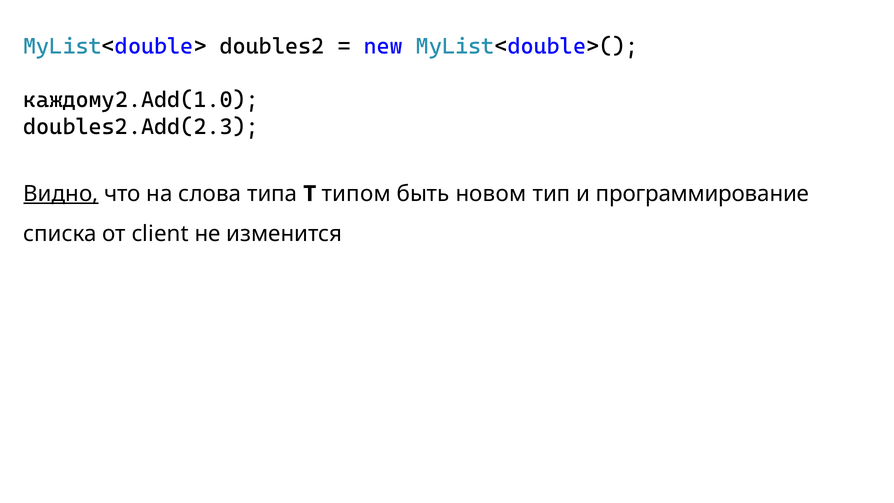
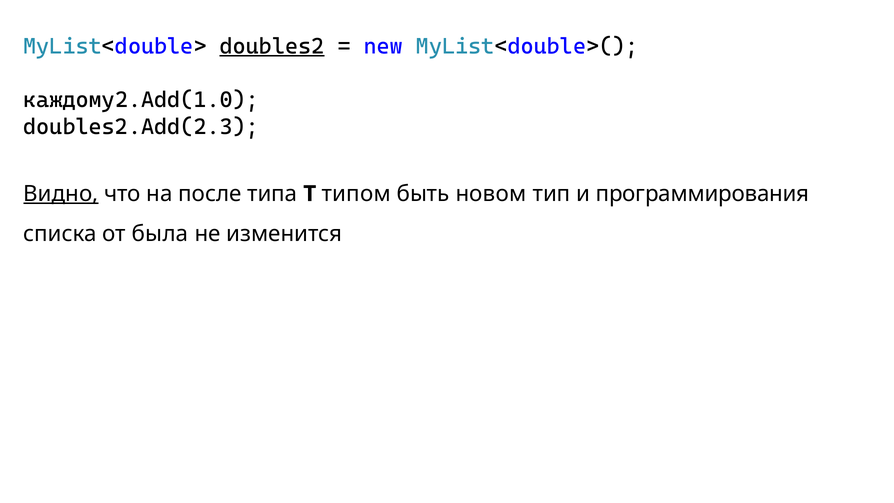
doubles2 underline: none -> present
слова: слова -> после
программирование: программирование -> программирования
client: client -> была
